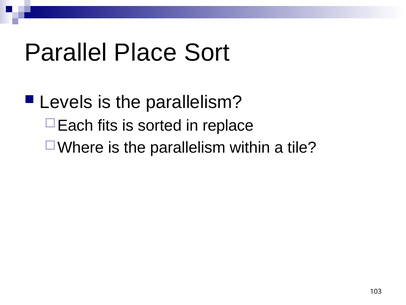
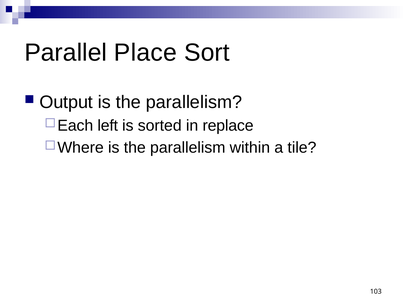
Levels: Levels -> Output
fits: fits -> left
